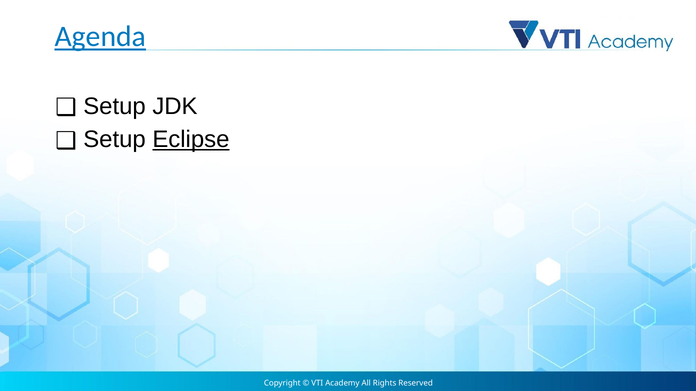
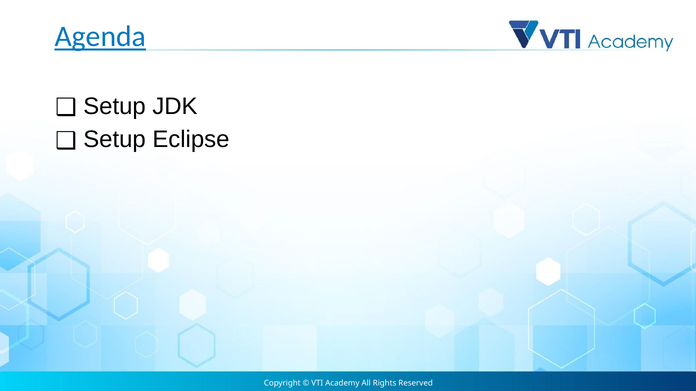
Eclipse underline: present -> none
